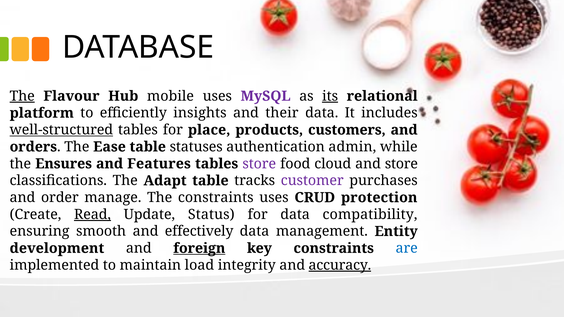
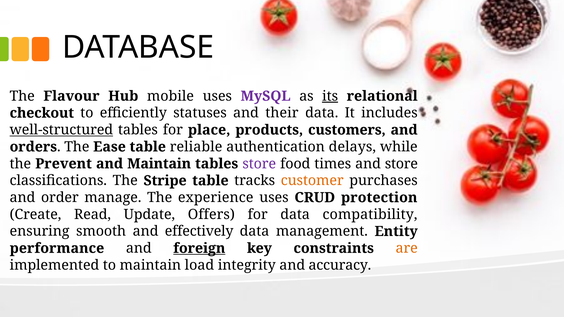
The at (22, 96) underline: present -> none
platform: platform -> checkout
insights: insights -> statuses
statuses: statuses -> reliable
admin: admin -> delays
Ensures: Ensures -> Prevent
and Features: Features -> Maintain
cloud: cloud -> times
Adapt: Adapt -> Stripe
customer colour: purple -> orange
The constraints: constraints -> experience
Read underline: present -> none
Status: Status -> Offers
development: development -> performance
are colour: blue -> orange
accuracy underline: present -> none
